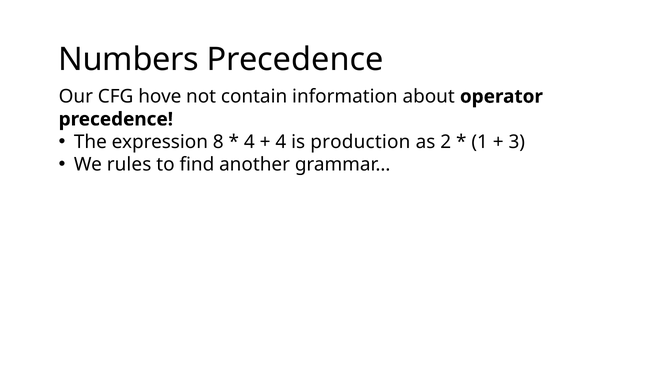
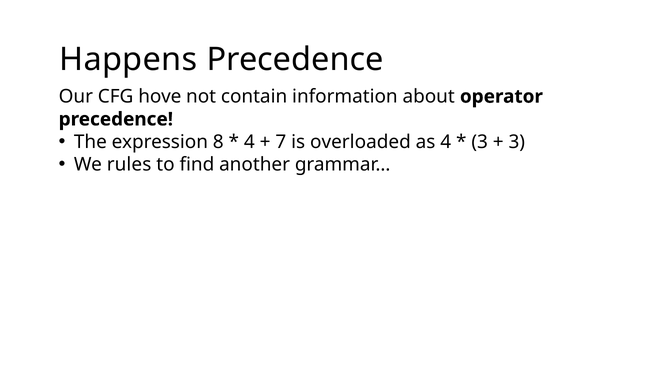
Numbers: Numbers -> Happens
4 at (281, 142): 4 -> 7
production: production -> overloaded
as 2: 2 -> 4
1 at (480, 142): 1 -> 3
